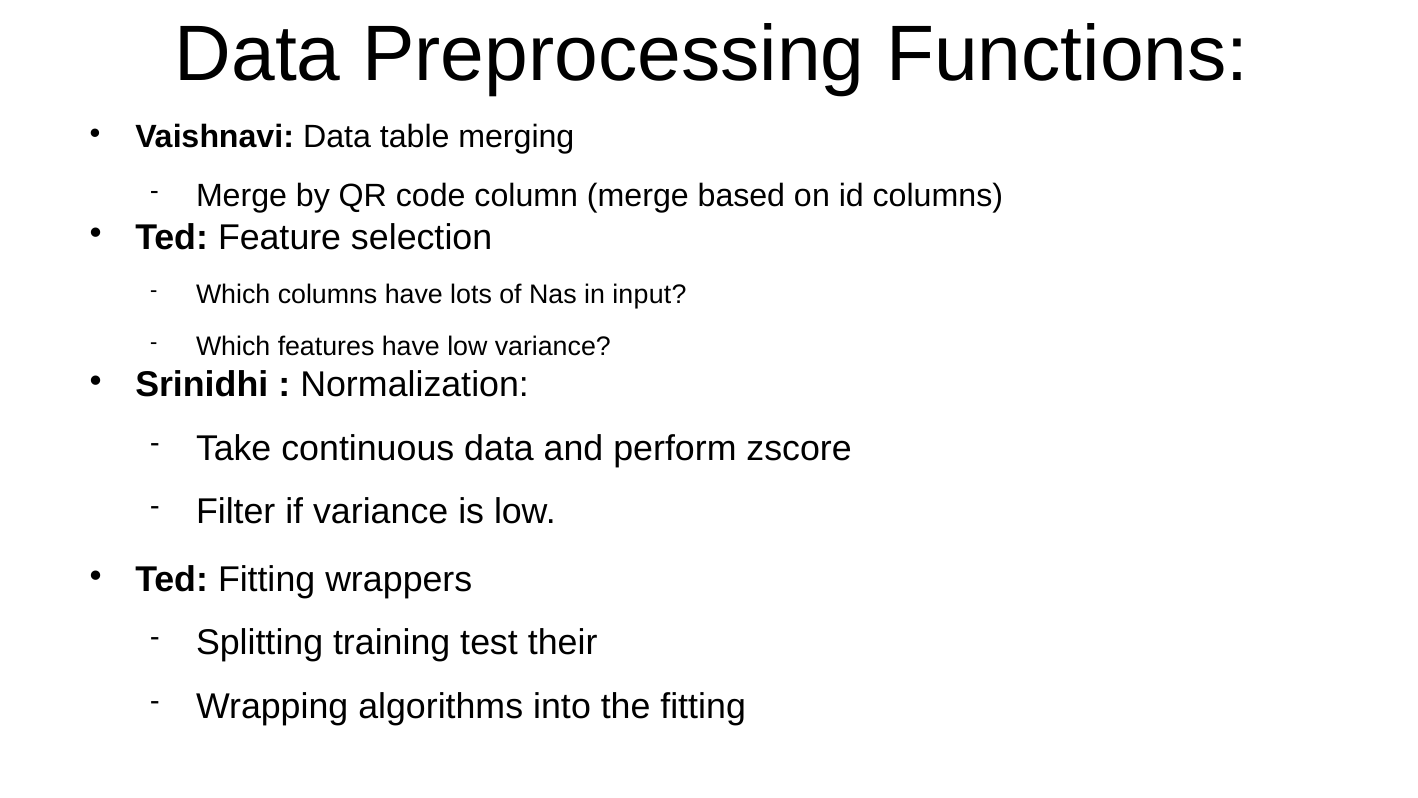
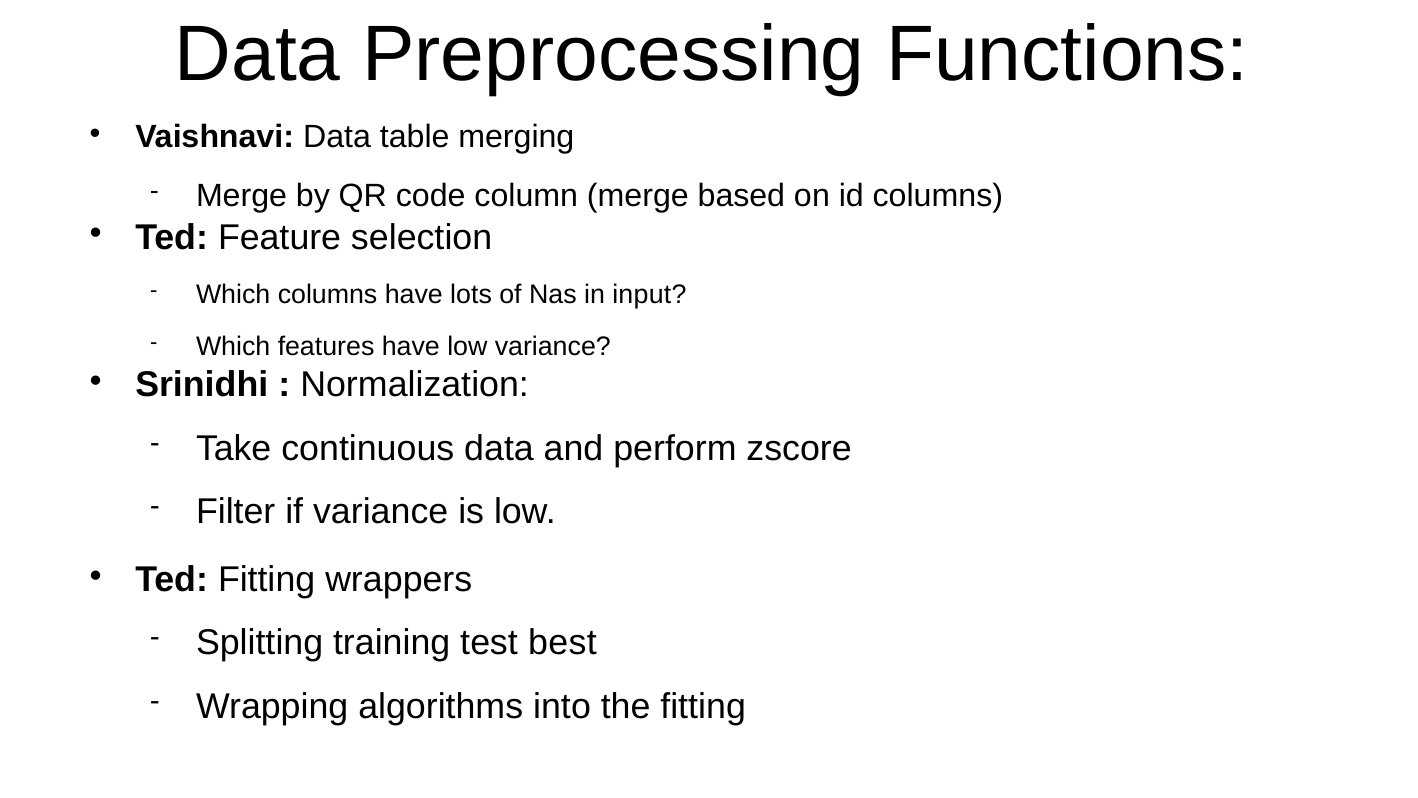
their: their -> best
